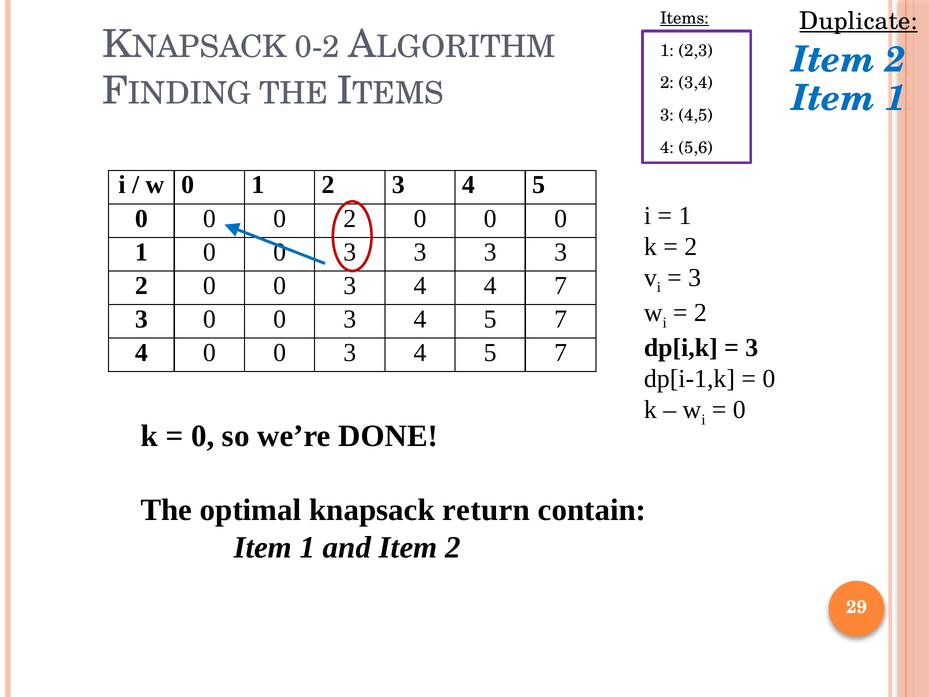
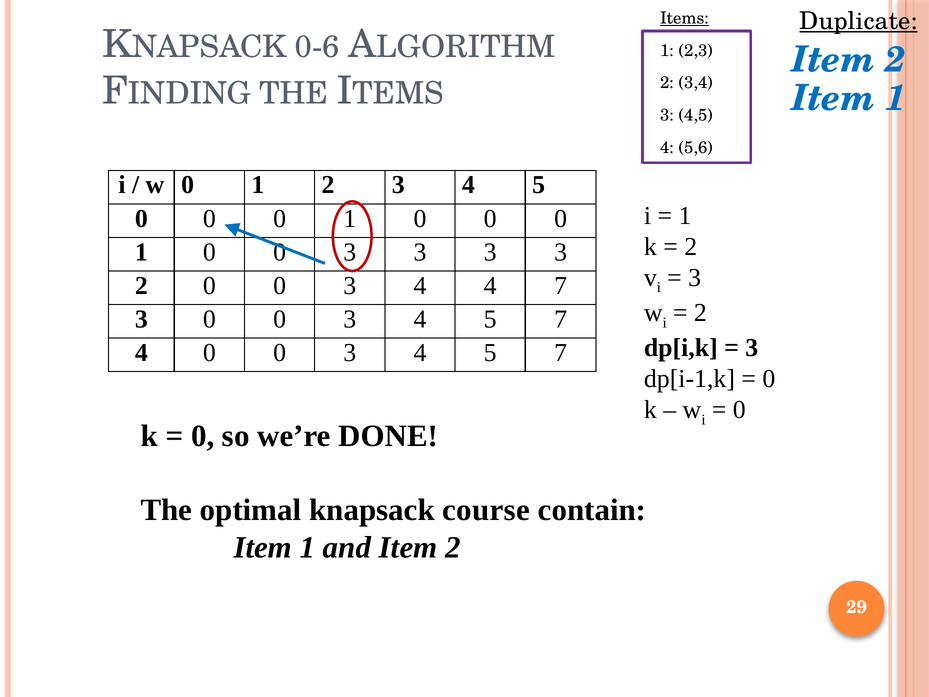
0-2: 0-2 -> 0-6
2 at (350, 218): 2 -> 1
return: return -> course
